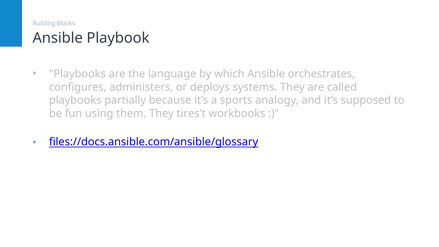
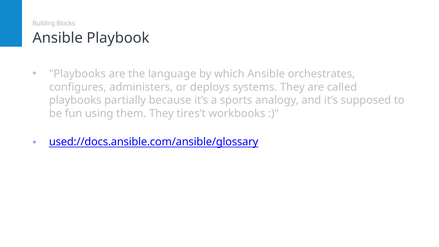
files://docs.ansible.com/ansible/glossary: files://docs.ansible.com/ansible/glossary -> used://docs.ansible.com/ansible/glossary
